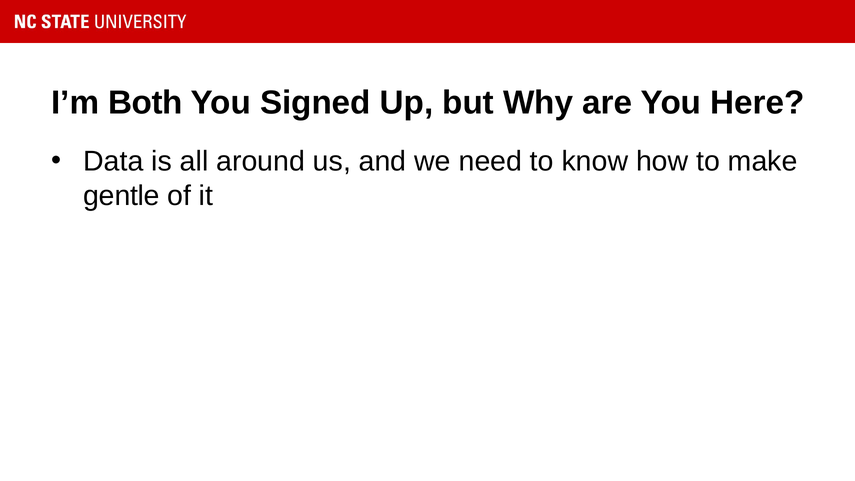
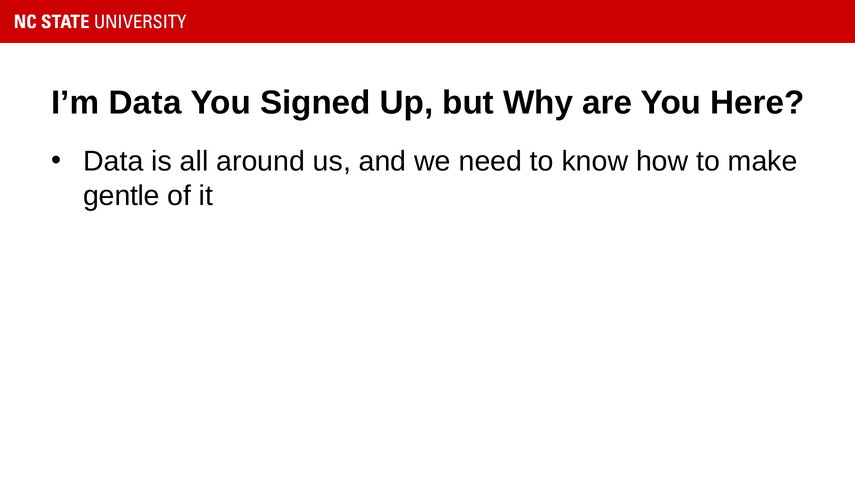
I’m Both: Both -> Data
